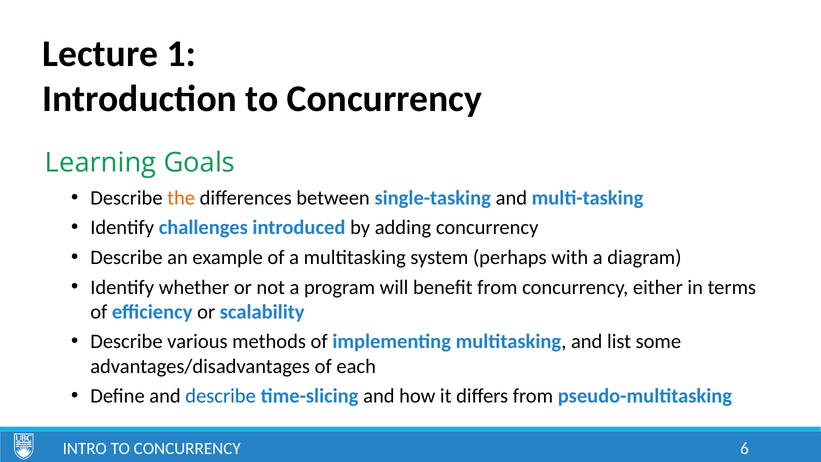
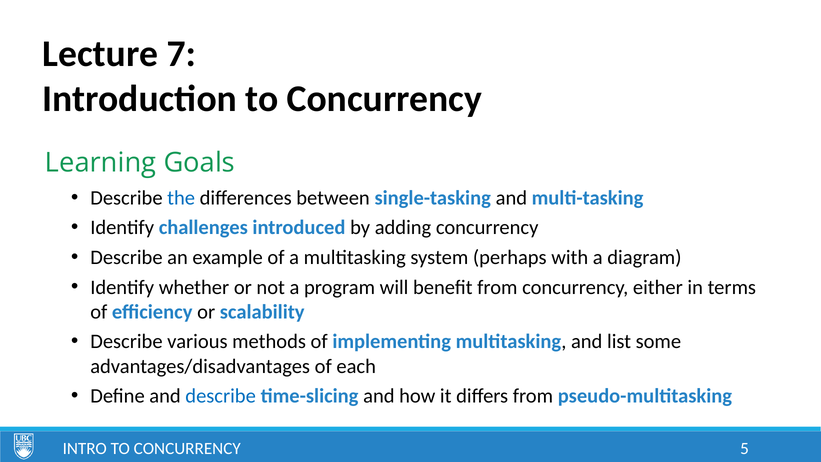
1: 1 -> 7
the colour: orange -> blue
6: 6 -> 5
